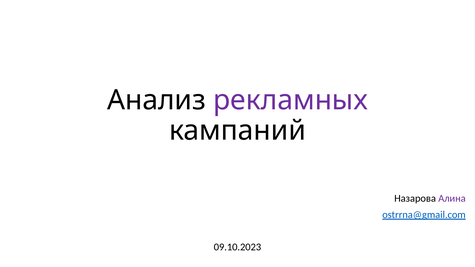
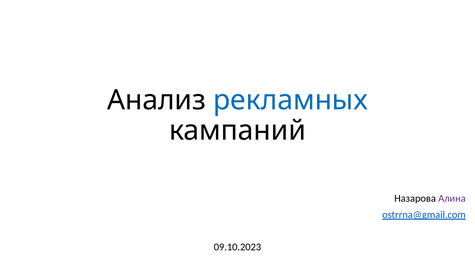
рекламных colour: purple -> blue
